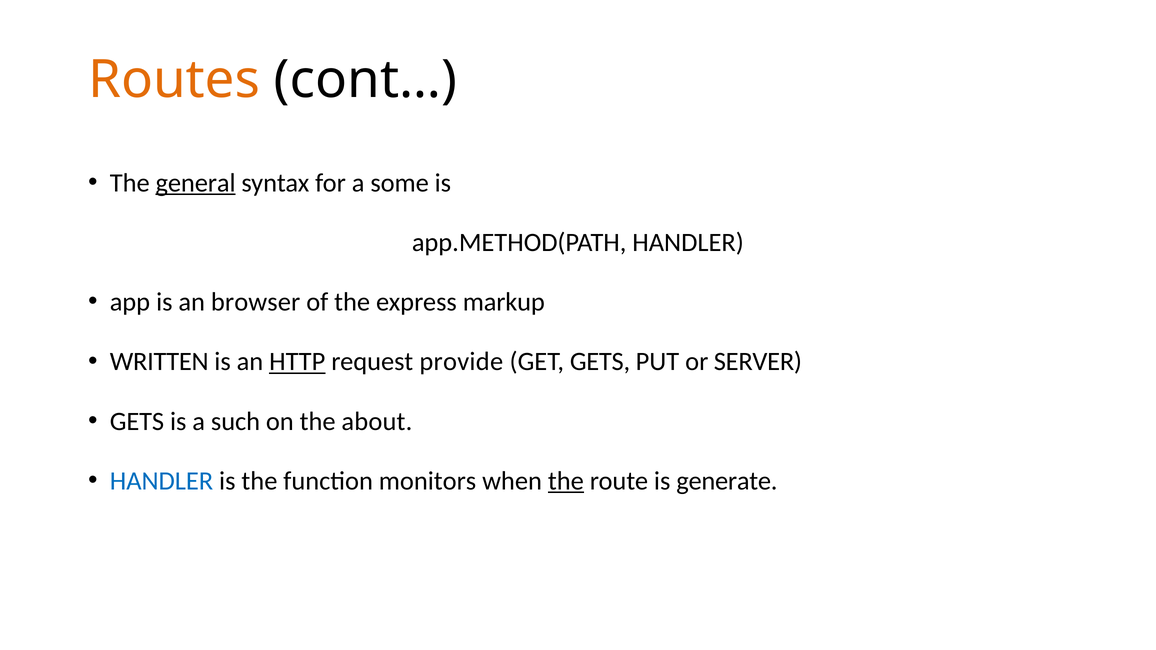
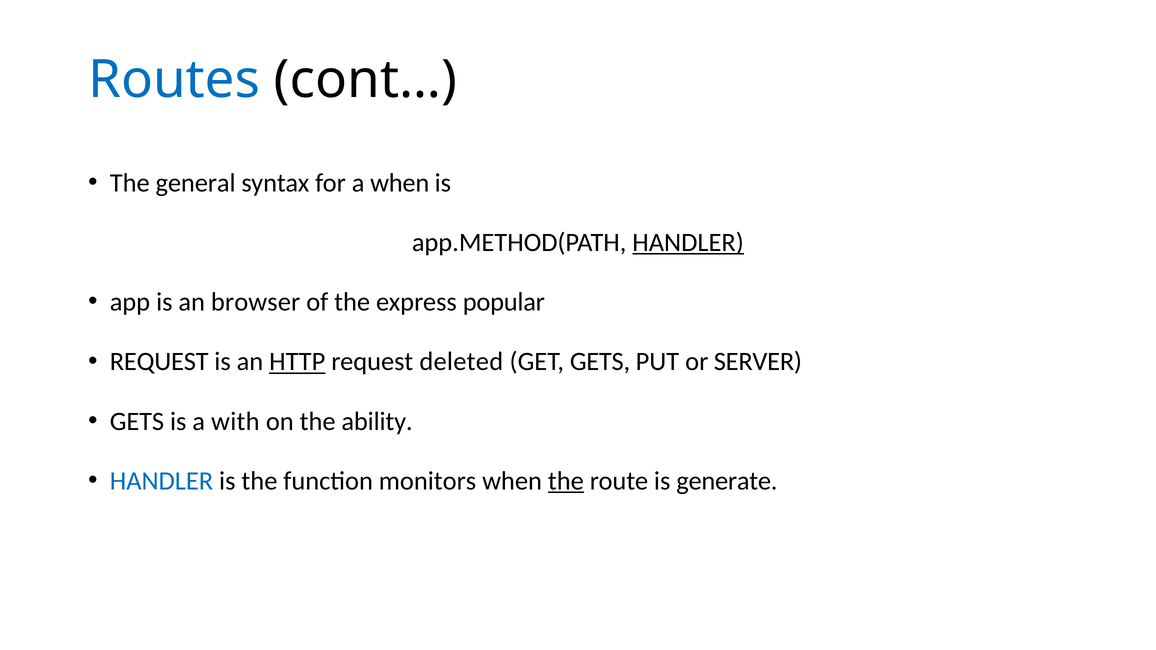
Routes colour: orange -> blue
general underline: present -> none
a some: some -> when
HANDLER at (688, 243) underline: none -> present
markup: markup -> popular
WRITTEN at (159, 362): WRITTEN -> REQUEST
provide: provide -> deleted
such: such -> with
about: about -> ability
